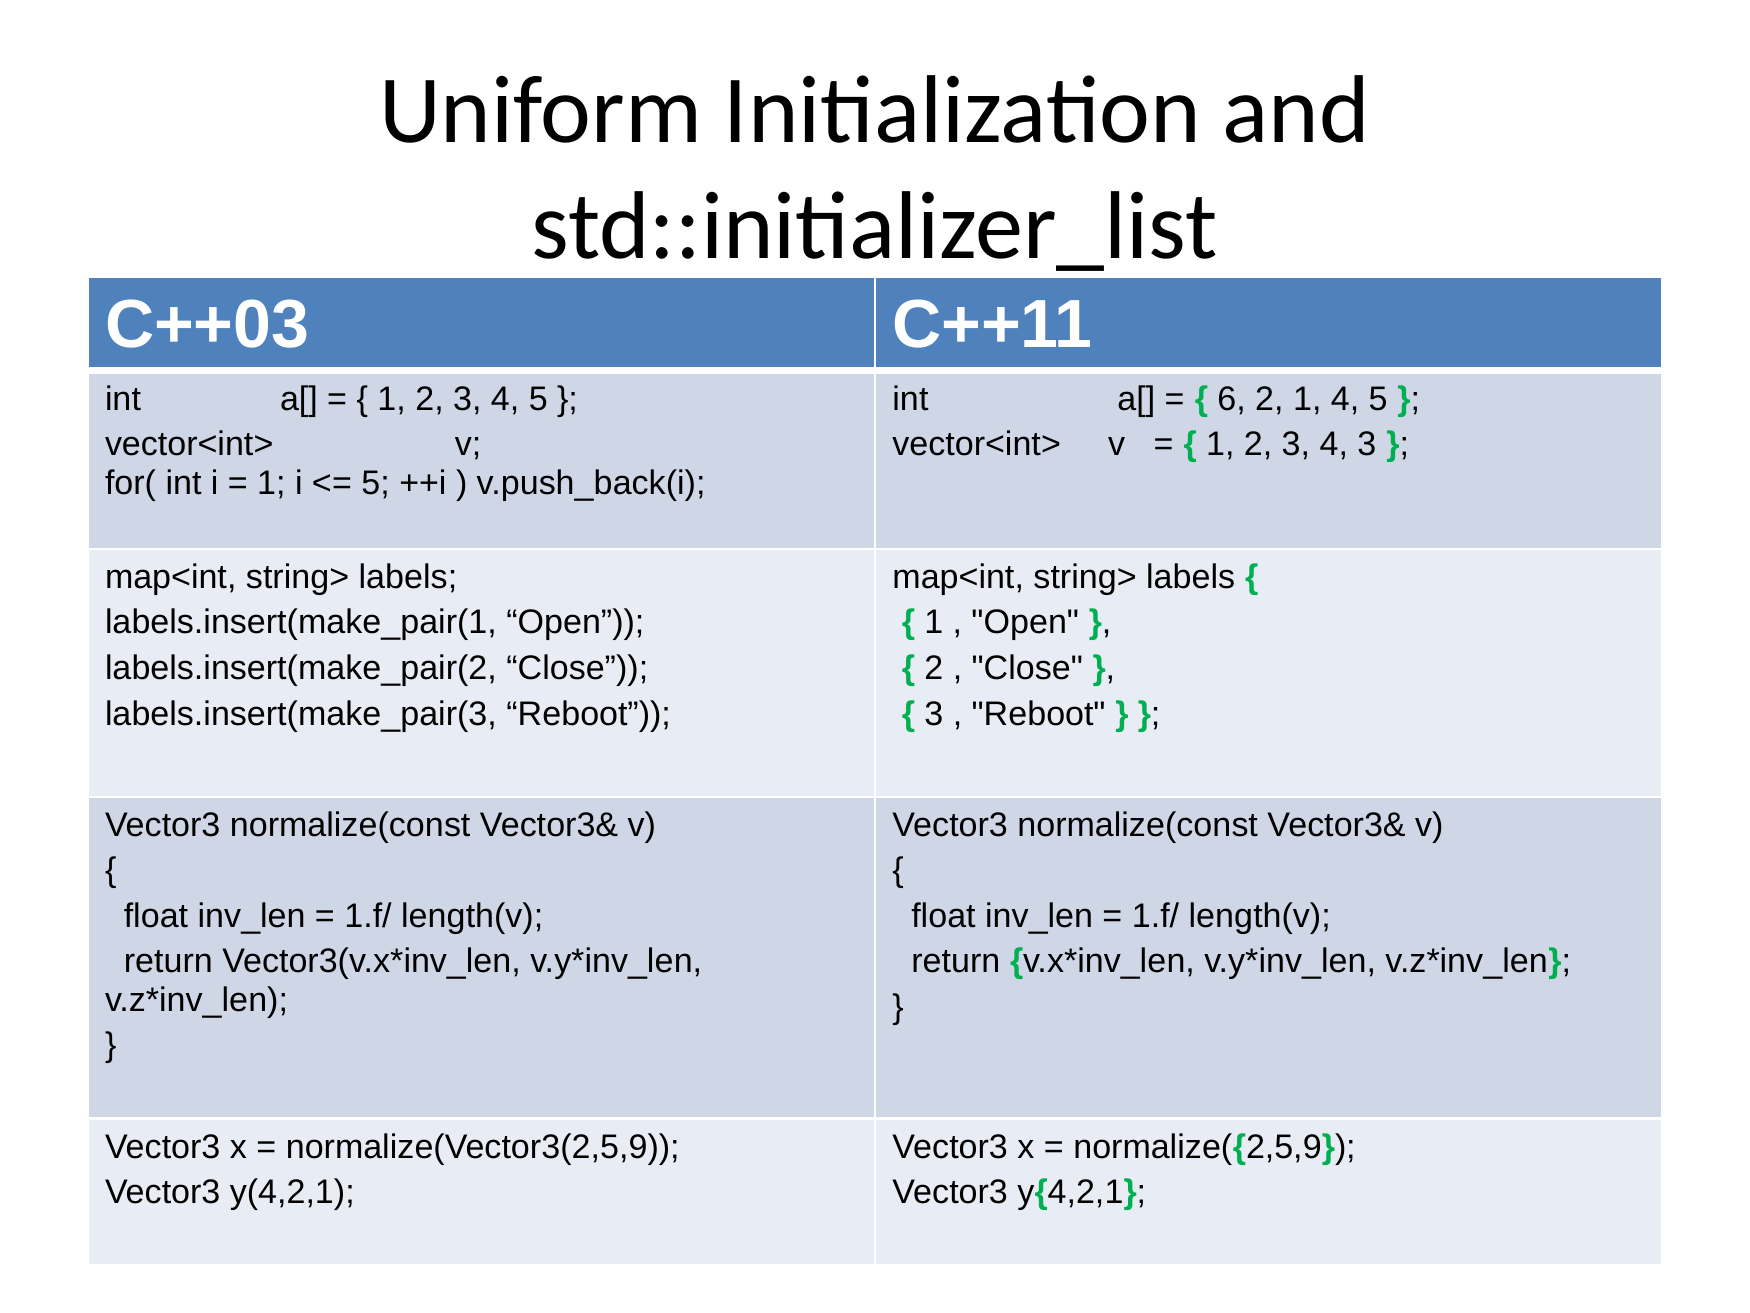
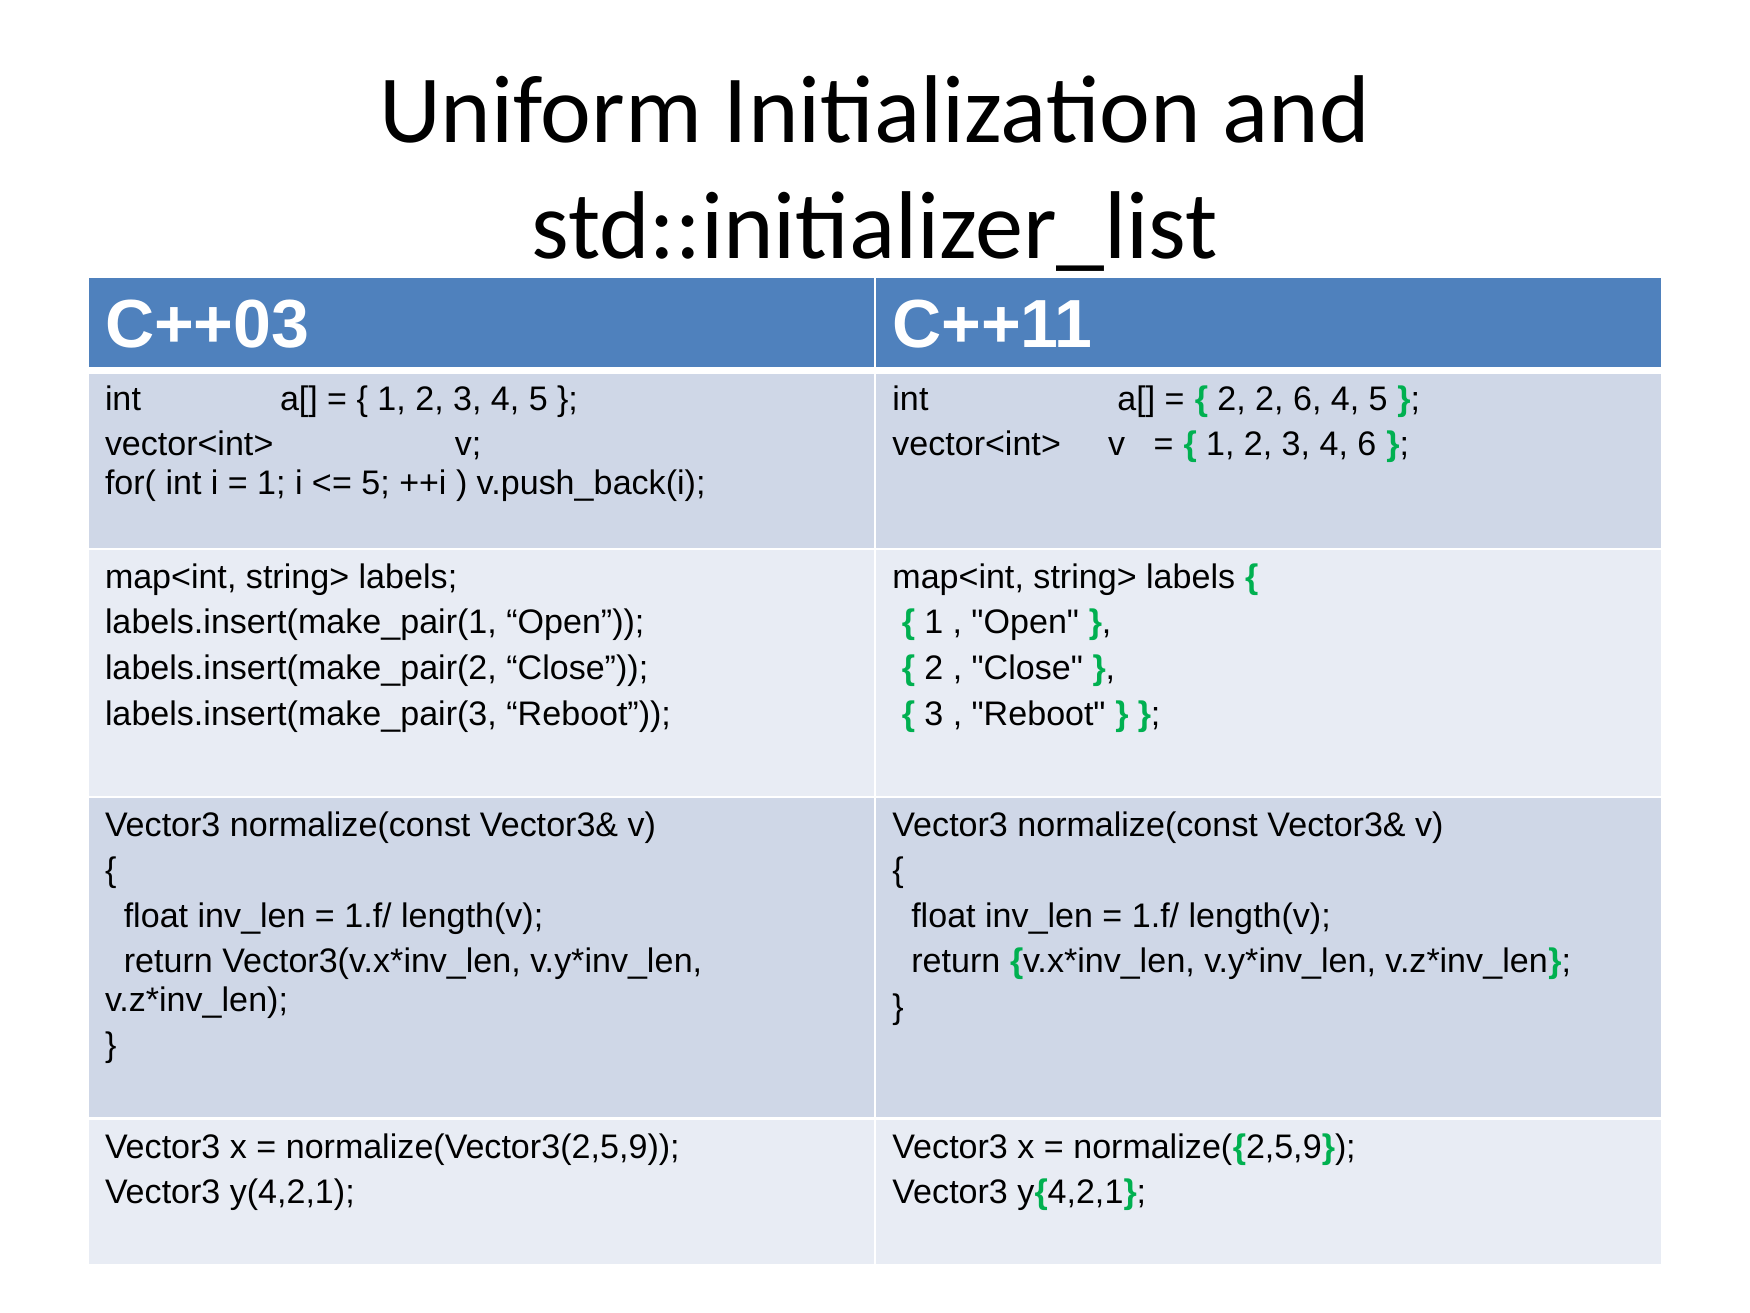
6 at (1232, 399): 6 -> 2
2 1: 1 -> 6
4 3: 3 -> 6
